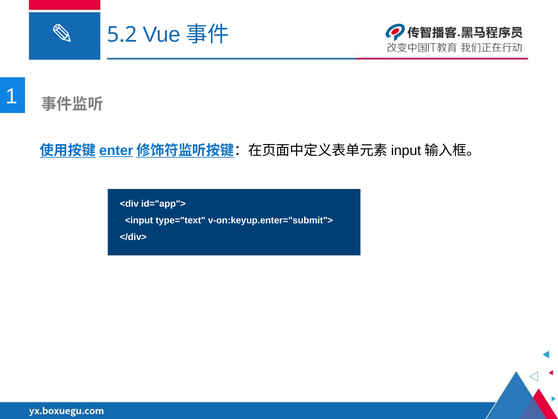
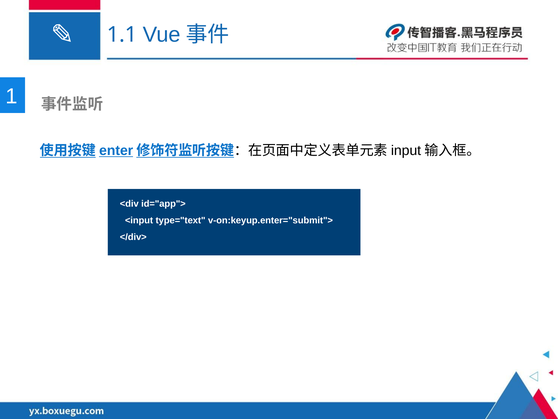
5.2: 5.2 -> 1.1
